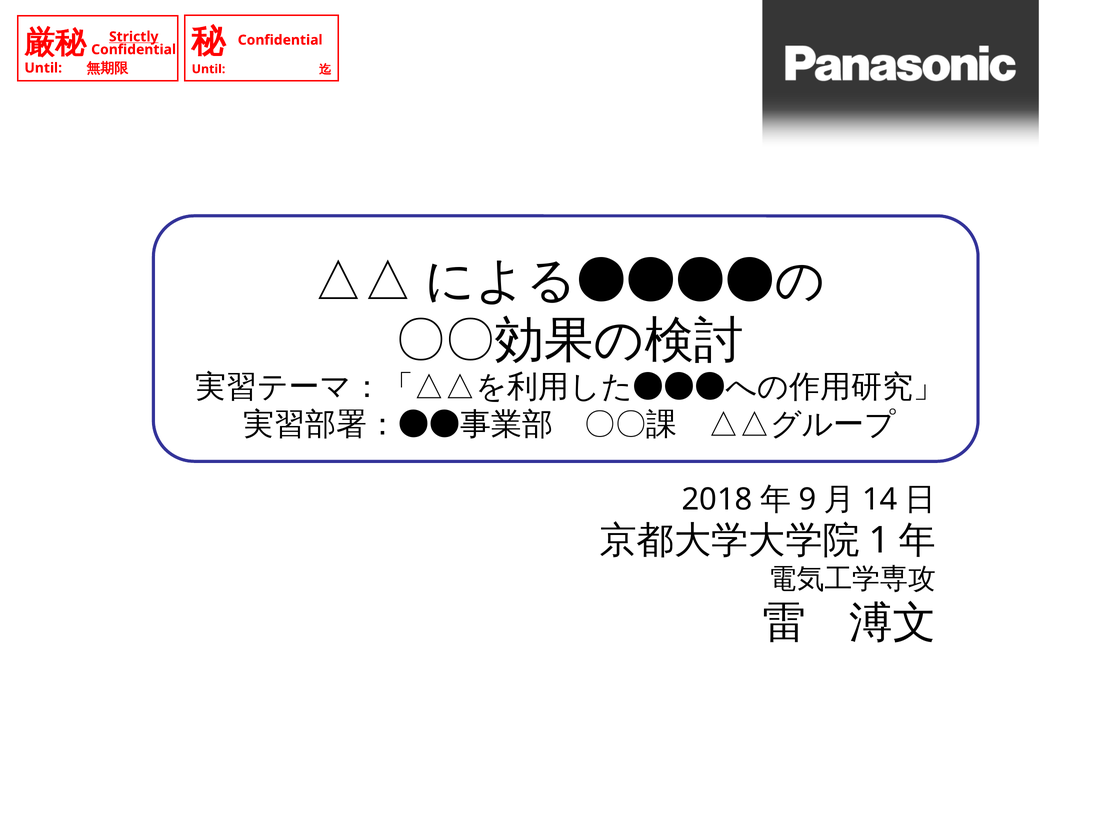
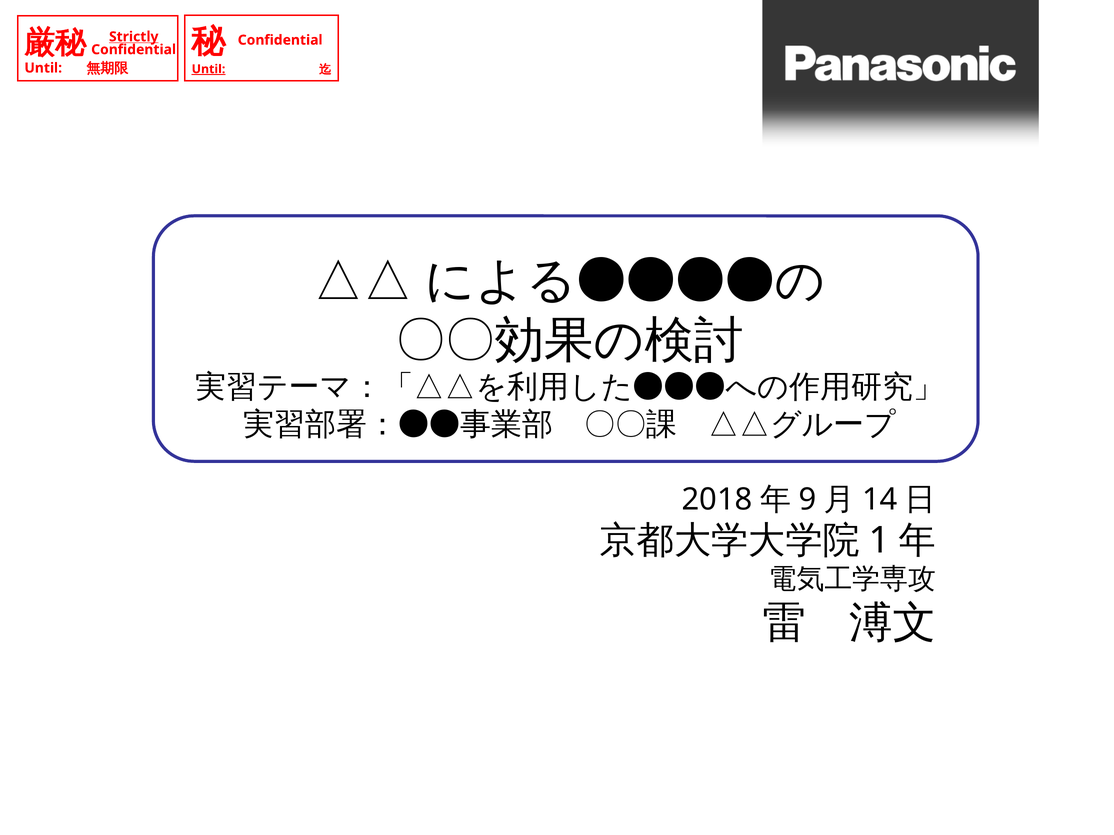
Until at (208, 69) underline: none -> present
